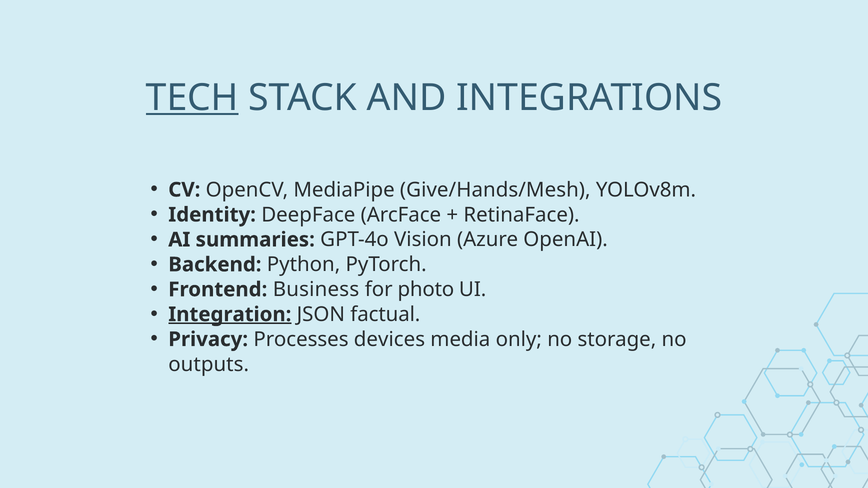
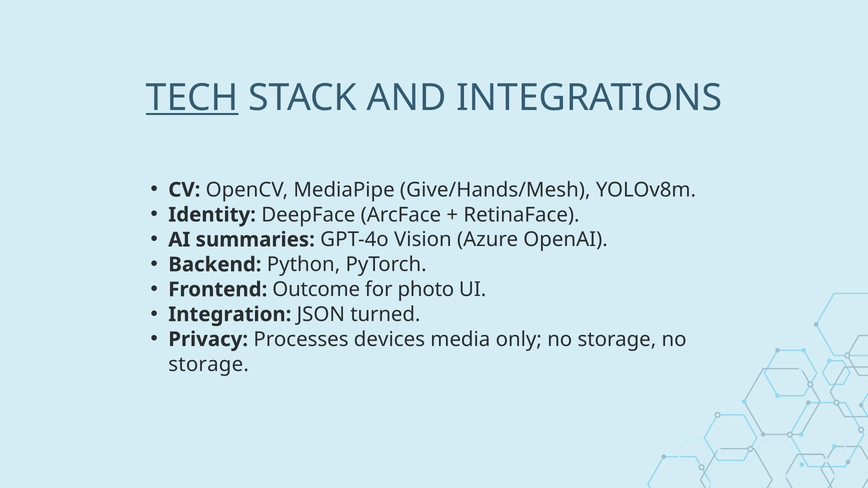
Business: Business -> Outcome
Integration underline: present -> none
factual: factual -> turned
outputs at (209, 364): outputs -> storage
